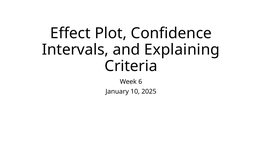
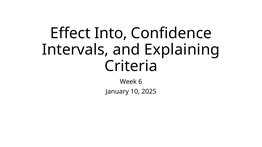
Plot: Plot -> Into
